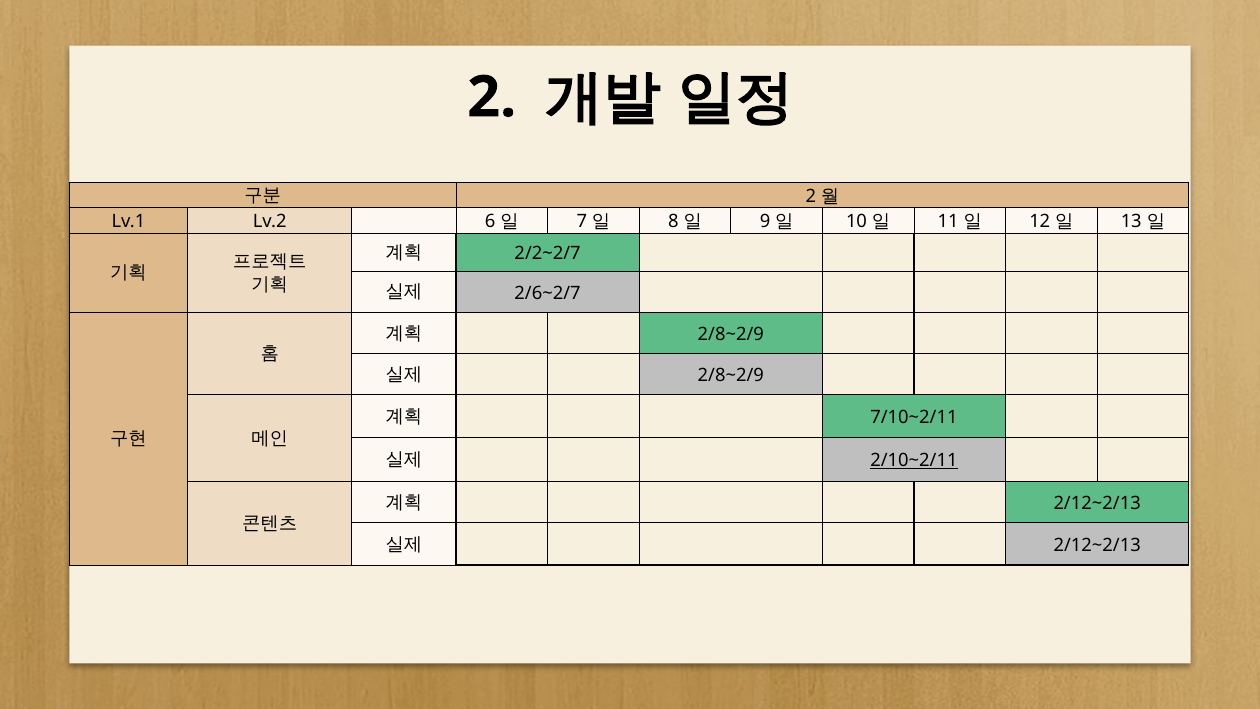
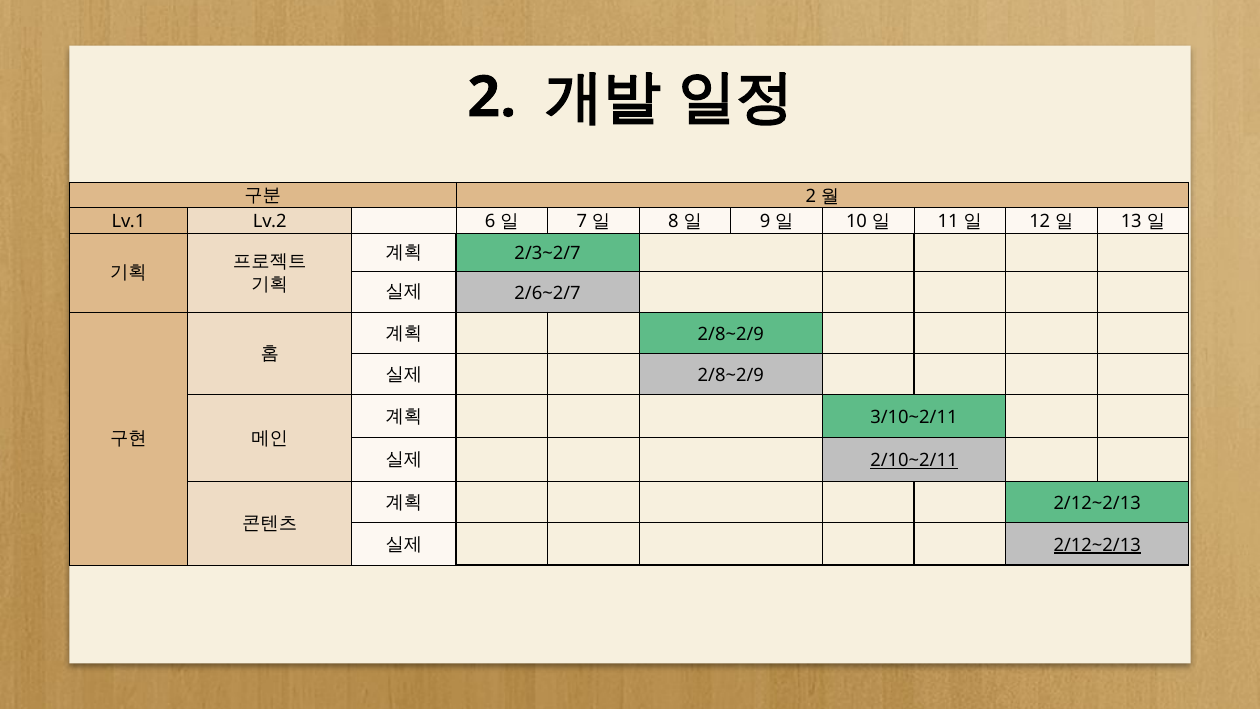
2/2~2/7: 2/2~2/7 -> 2/3~2/7
7/10~2/11: 7/10~2/11 -> 3/10~2/11
2/12~2/13 at (1097, 545) underline: none -> present
